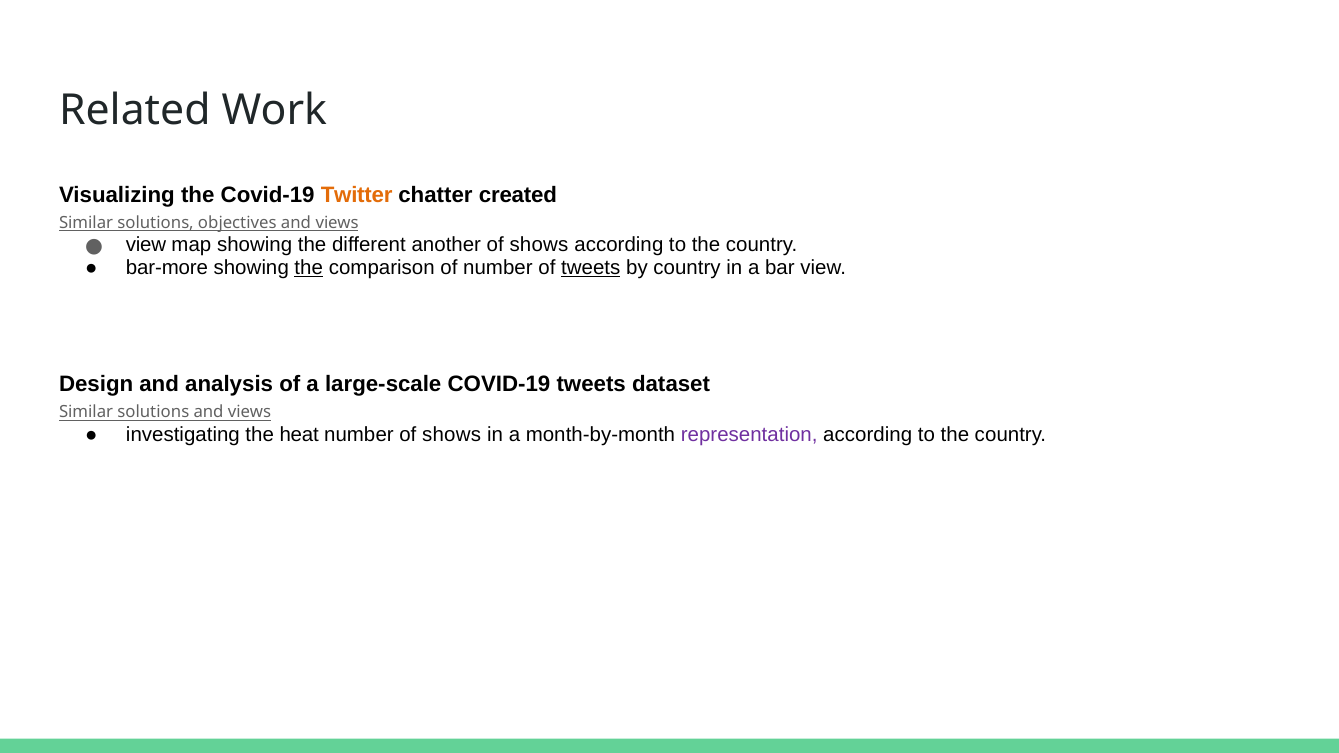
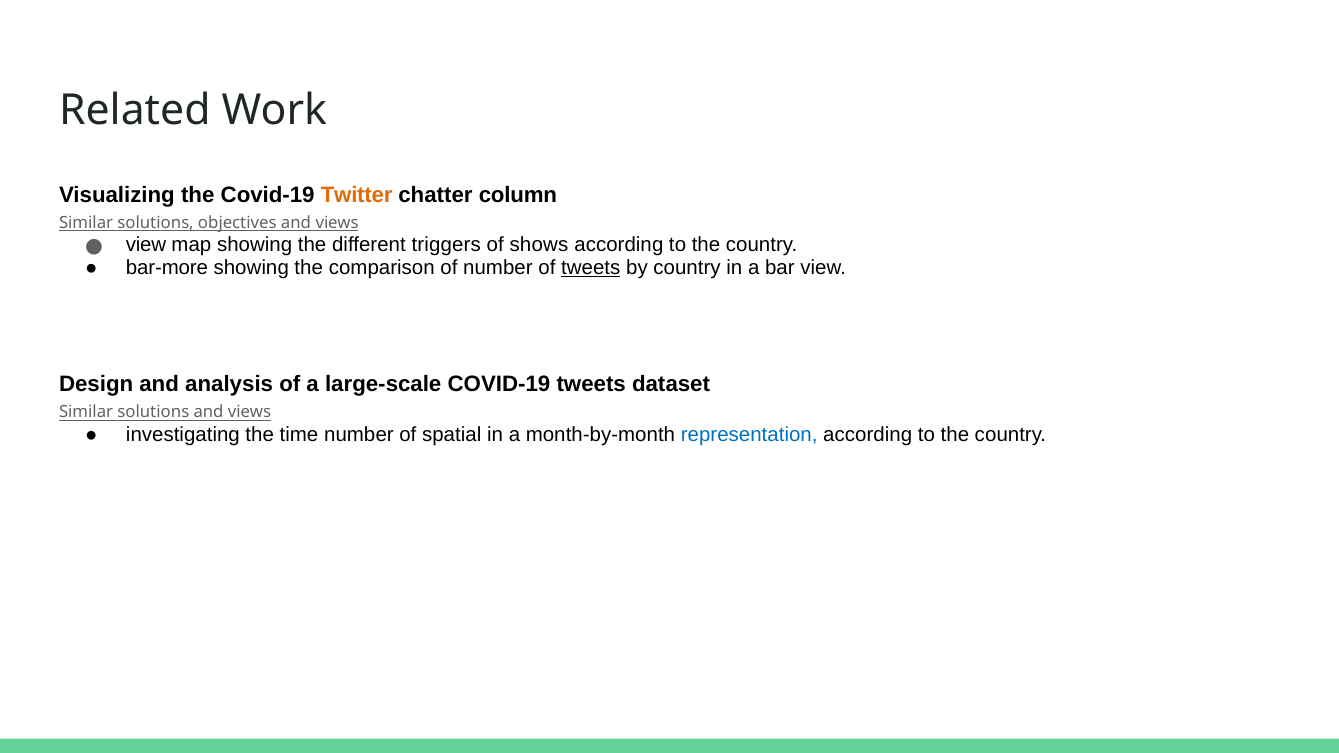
created: created -> column
another: another -> triggers
the at (309, 268) underline: present -> none
heat: heat -> time
number of shows: shows -> spatial
representation colour: purple -> blue
